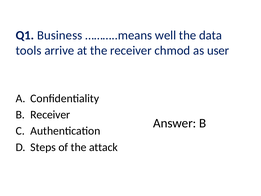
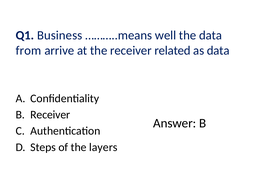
tools: tools -> from
chmod: chmod -> related
as user: user -> data
attack: attack -> layers
